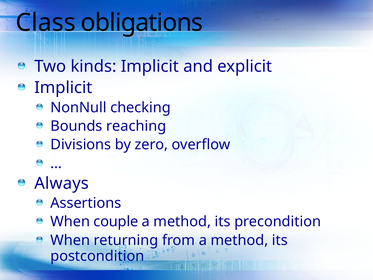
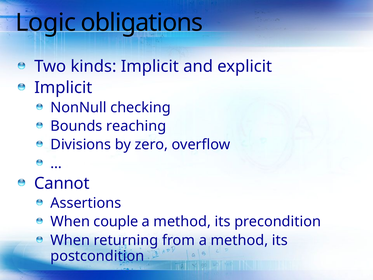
Class: Class -> Logic
Always: Always -> Cannot
